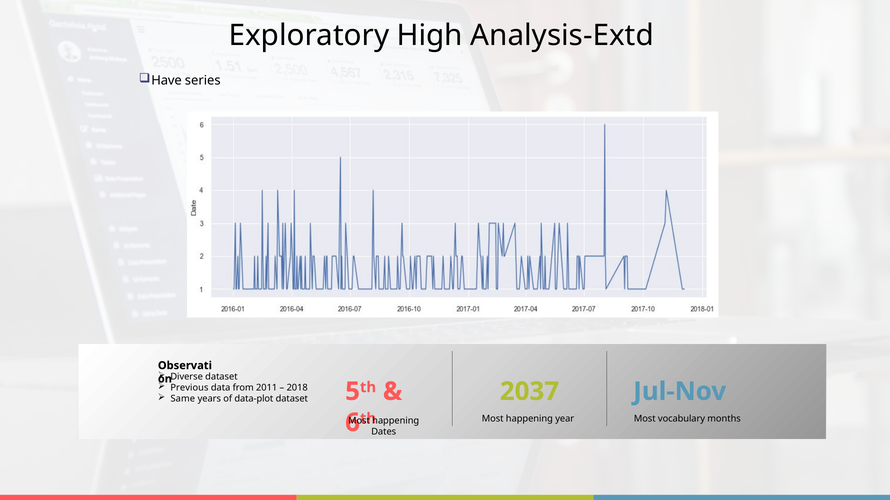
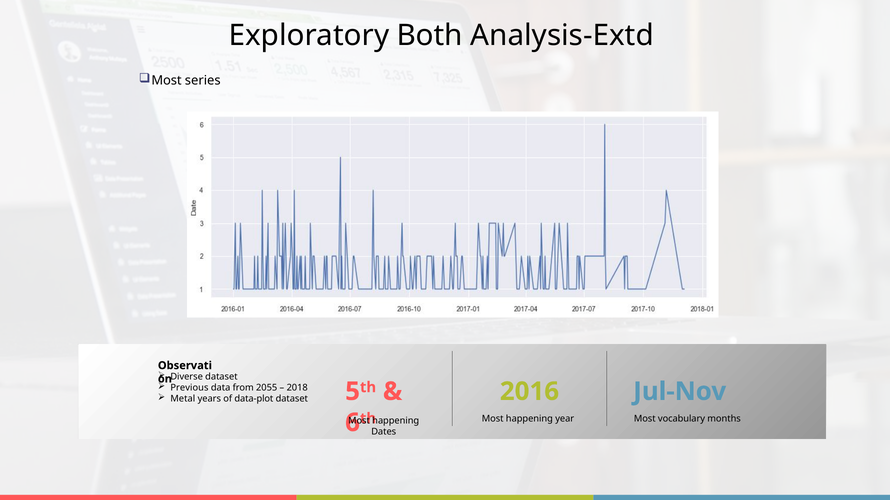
High: High -> Both
Have at (166, 81): Have -> Most
2011: 2011 -> 2055
2037: 2037 -> 2016
Same: Same -> Metal
